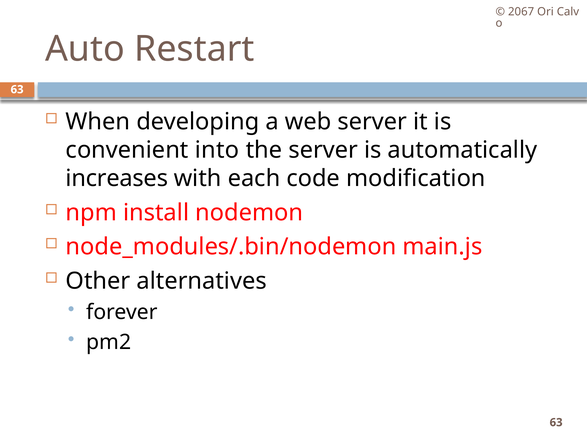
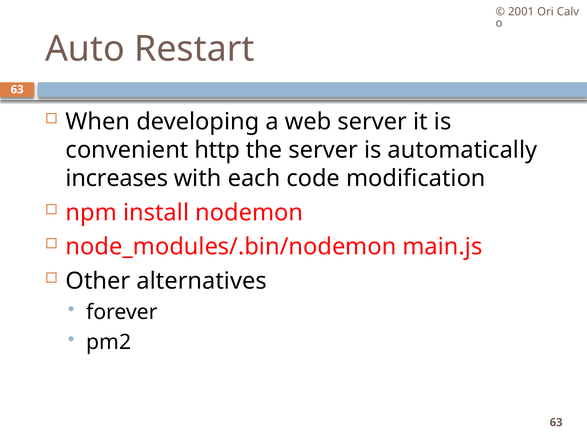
2067: 2067 -> 2001
into: into -> http
